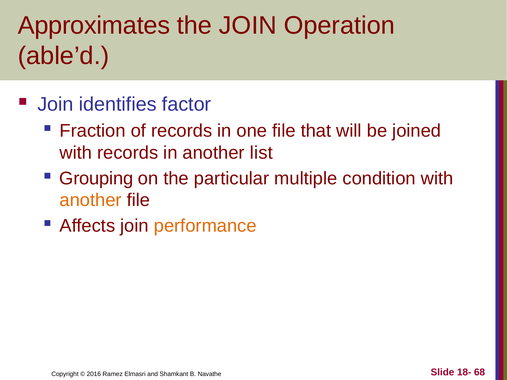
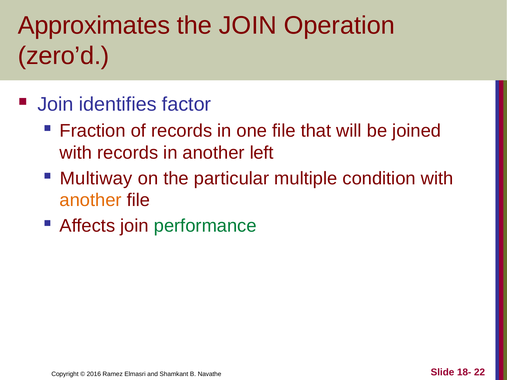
able’d: able’d -> zero’d
list: list -> left
Grouping: Grouping -> Multiway
performance colour: orange -> green
68: 68 -> 22
